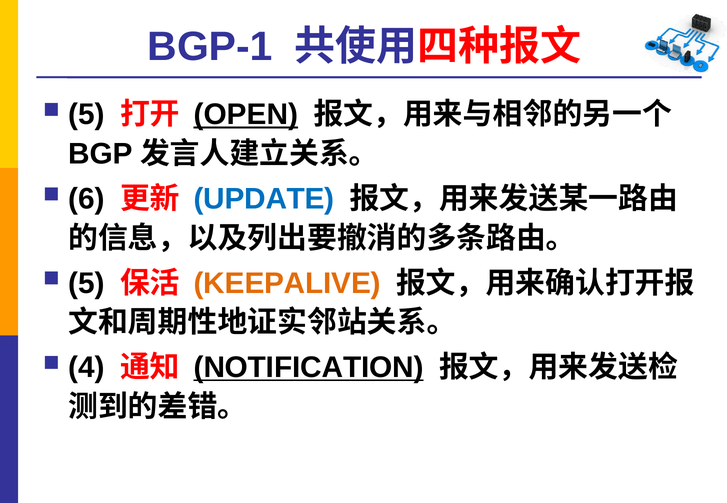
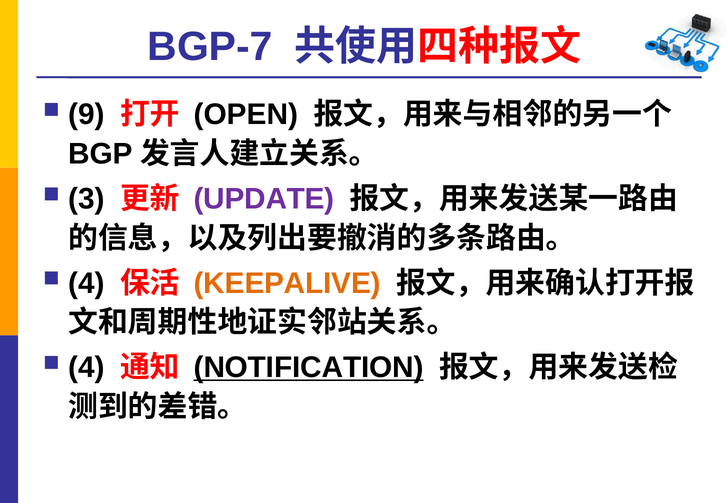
BGP-1: BGP-1 -> BGP-7
5 at (86, 115): 5 -> 9
OPEN underline: present -> none
6: 6 -> 3
UPDATE colour: blue -> purple
5 at (86, 283): 5 -> 4
